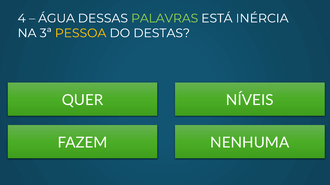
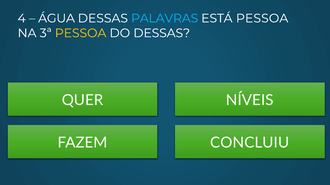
PALAVRAS colour: light green -> light blue
ESTÁ INÉRCIA: INÉRCIA -> PESSOA
DO DESTAS: DESTAS -> DESSAS
NENHUMA: NENHUMA -> CONCLUIU
